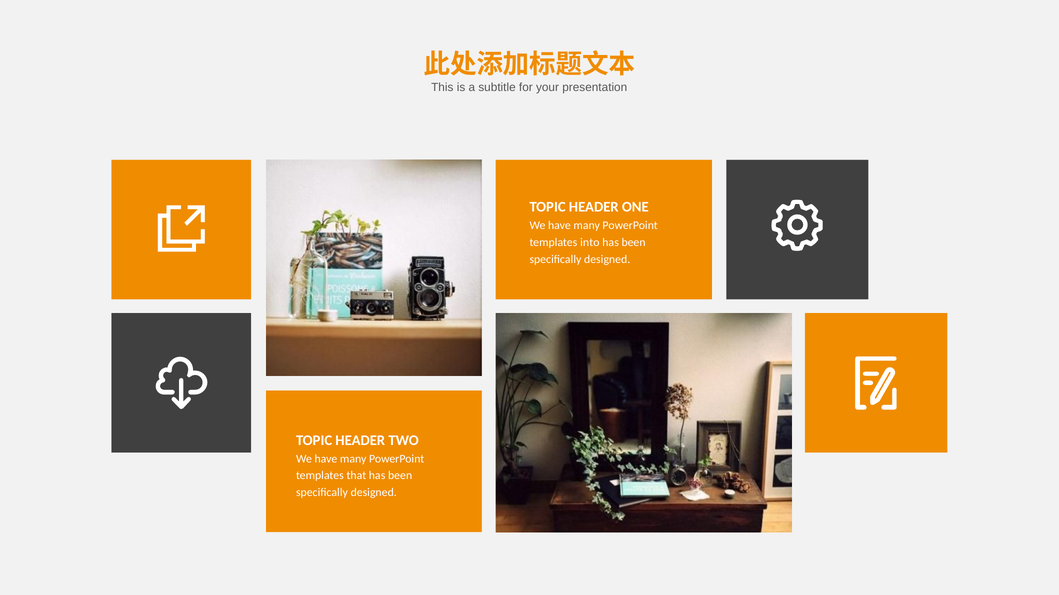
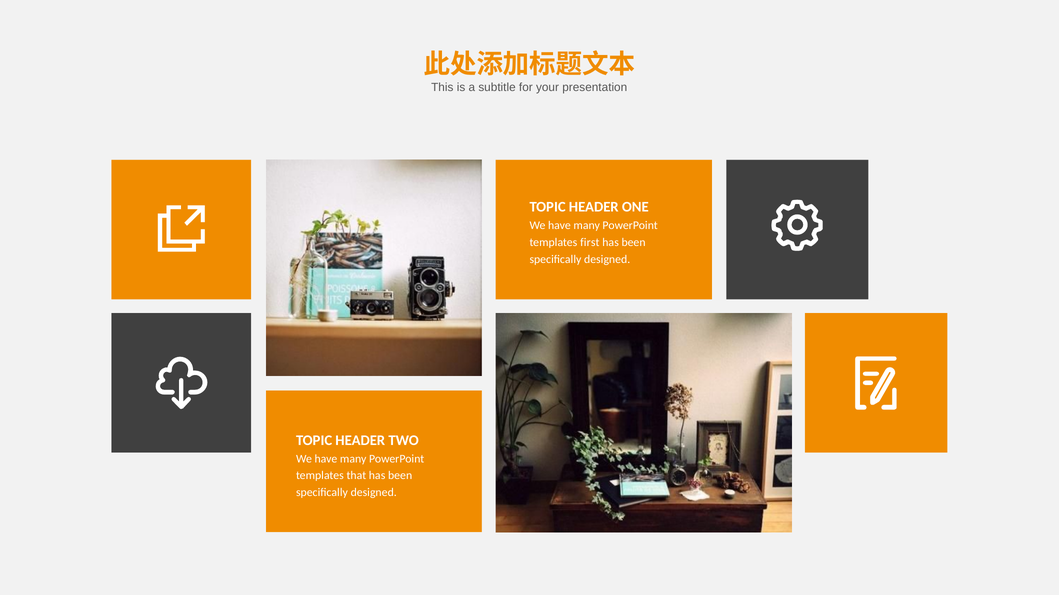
into: into -> first
